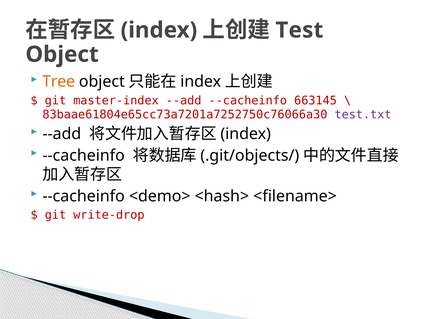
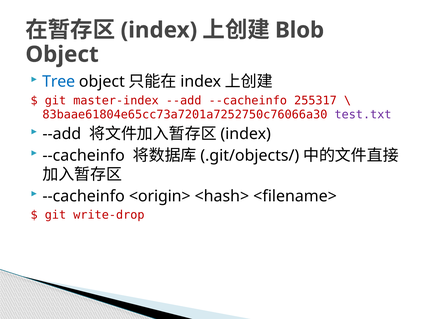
Test: Test -> Blob
Tree colour: orange -> blue
663145: 663145 -> 255317
<demo>: <demo> -> <origin>
